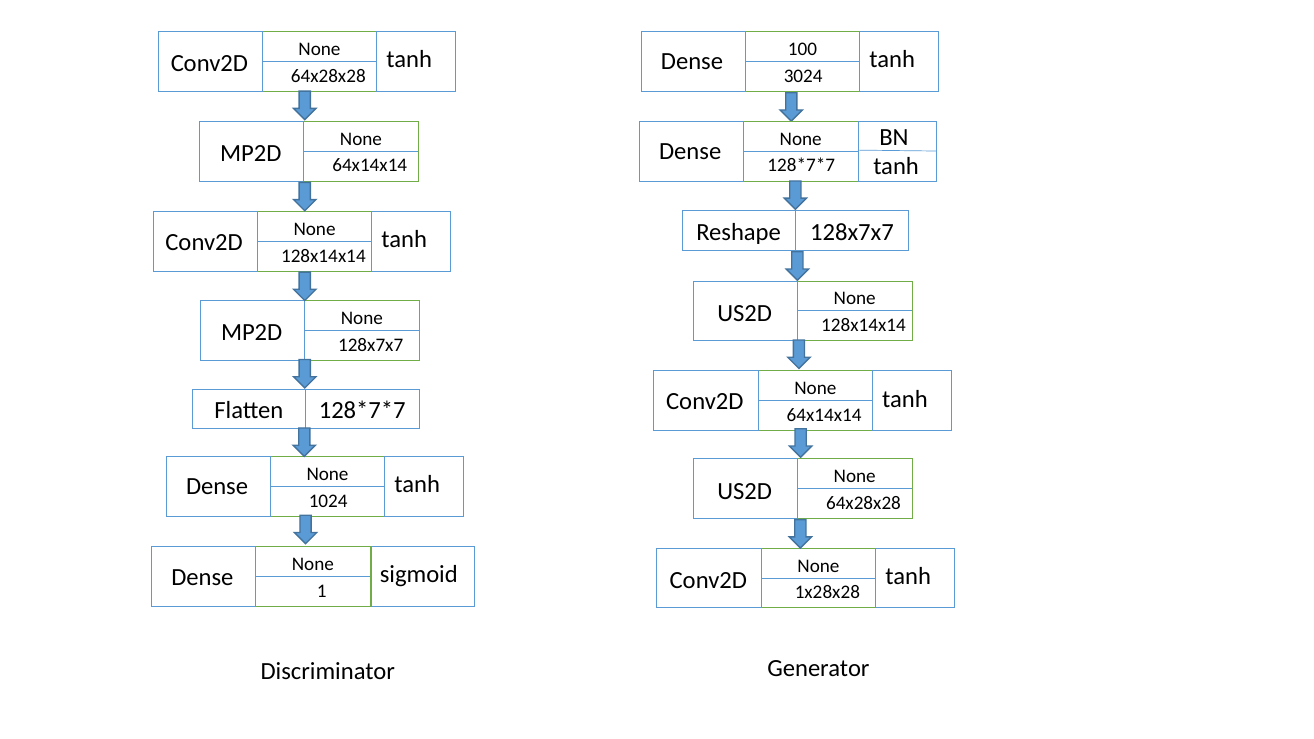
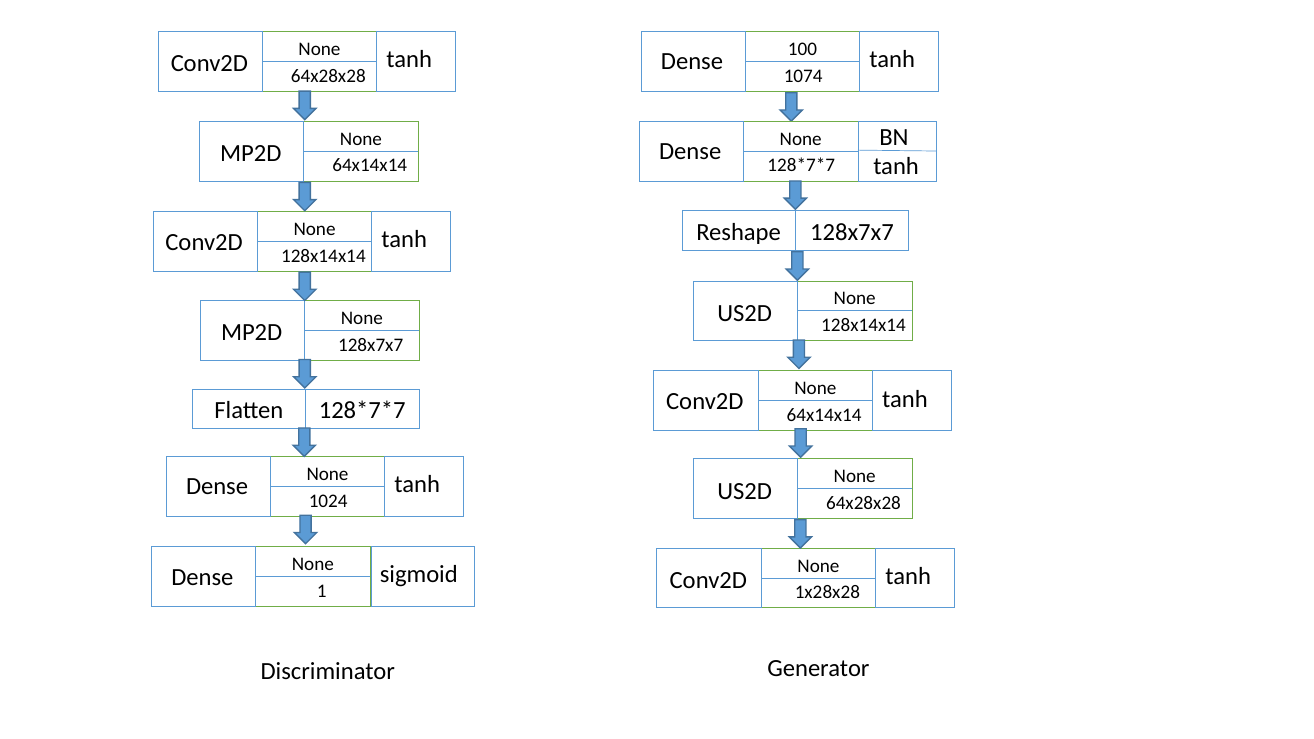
3024: 3024 -> 1074
